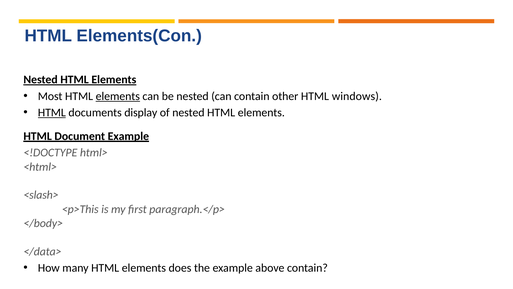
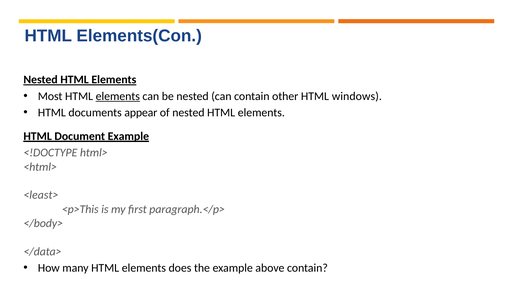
HTML at (52, 113) underline: present -> none
display: display -> appear
<slash>: <slash> -> <least>
